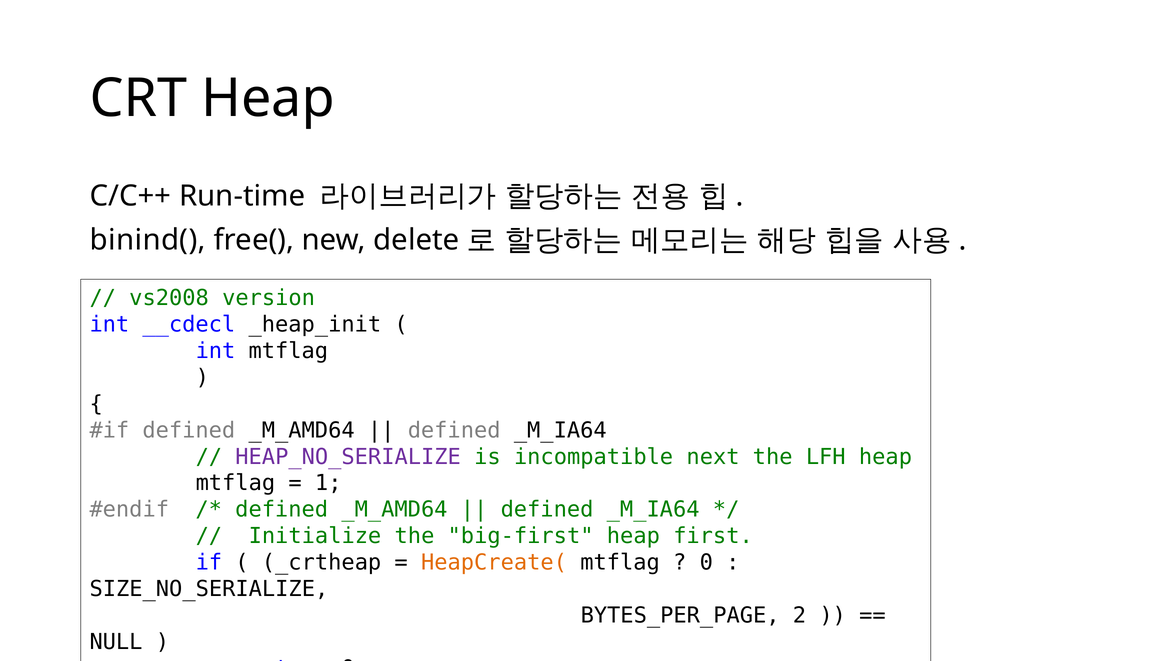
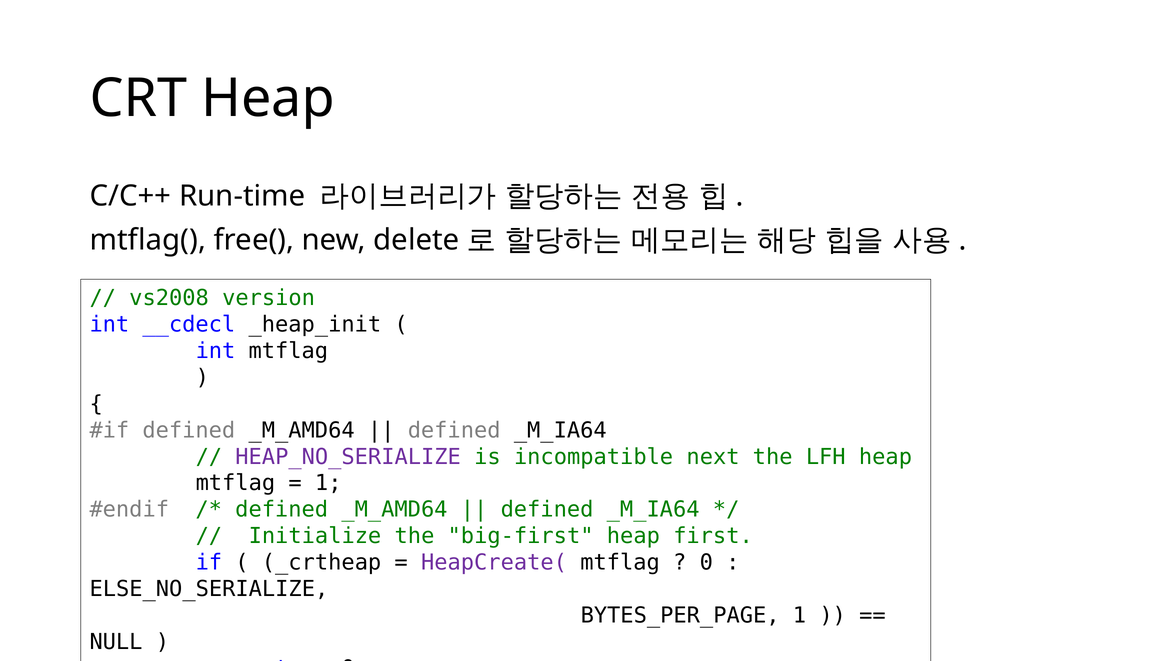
binind(: binind( -> mtflag(
HeapCreate( colour: orange -> purple
SIZE_NO_SERIALIZE: SIZE_NO_SERIALIZE -> ELSE_NO_SERIALIZE
BYTES_PER_PAGE 2: 2 -> 1
